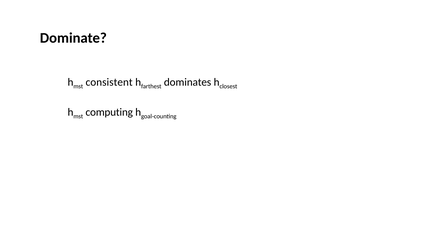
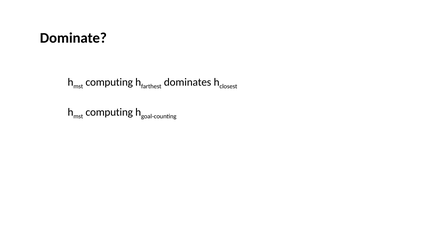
consistent at (109, 82): consistent -> computing
